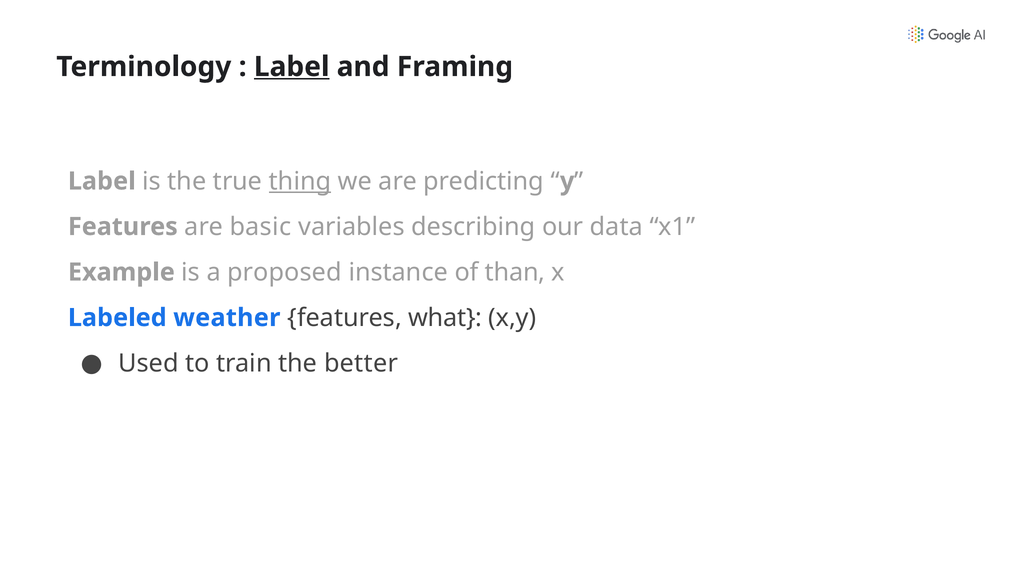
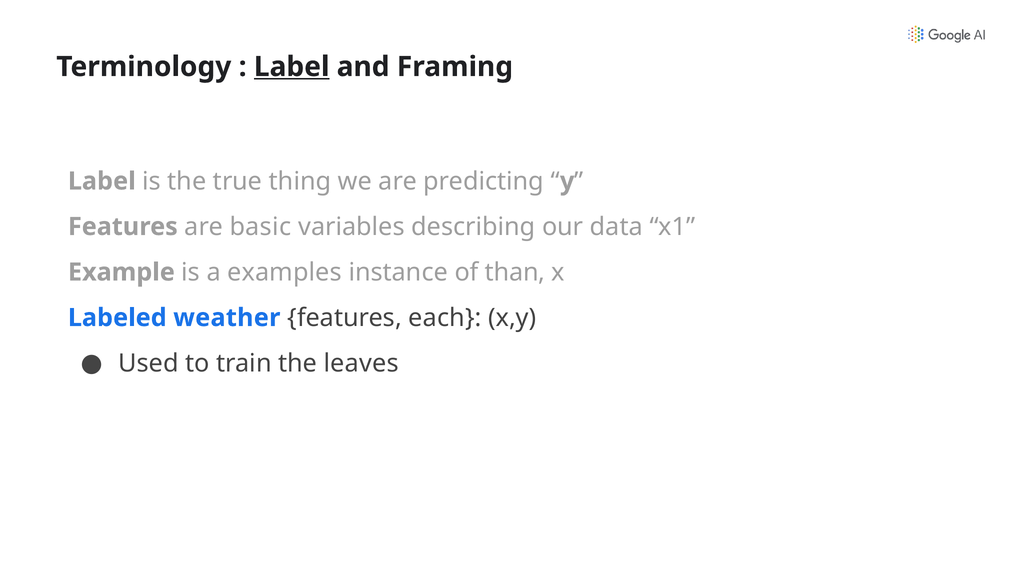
thing underline: present -> none
proposed: proposed -> examples
what: what -> each
better: better -> leaves
